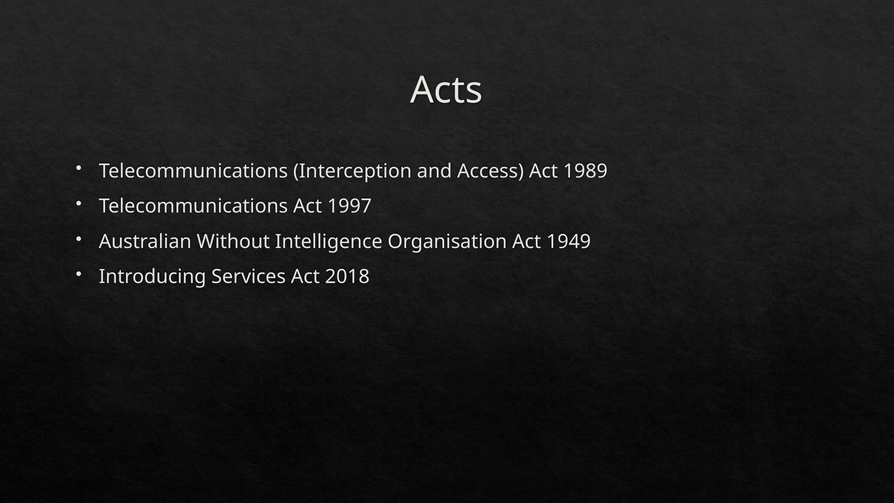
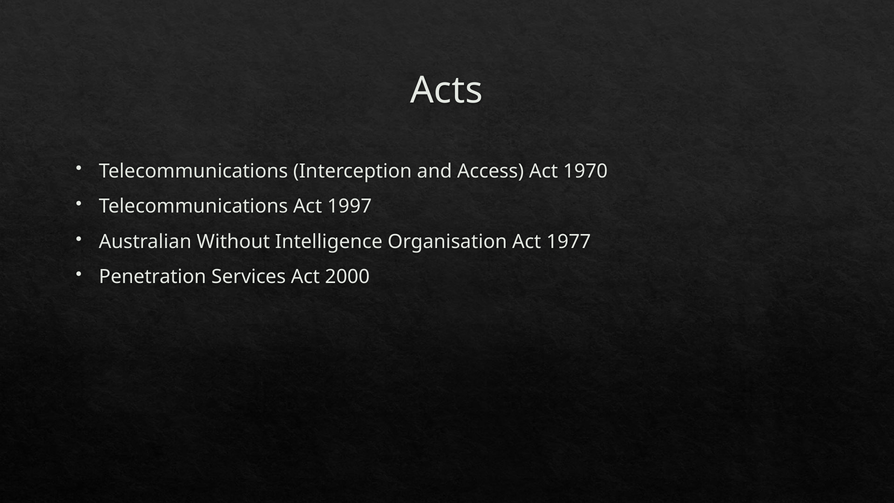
1989: 1989 -> 1970
1949: 1949 -> 1977
Introducing: Introducing -> Penetration
2018: 2018 -> 2000
